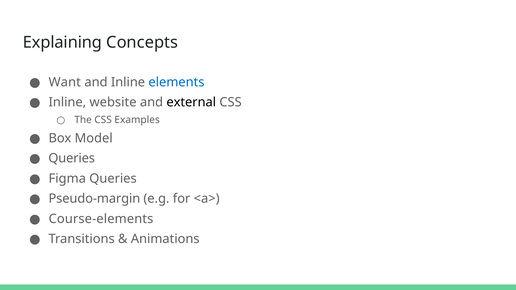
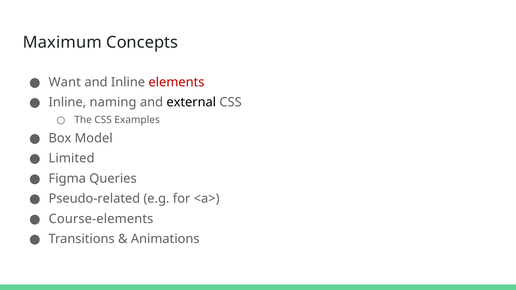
Explaining: Explaining -> Maximum
elements colour: blue -> red
website: website -> naming
Queries at (72, 159): Queries -> Limited
Pseudo-margin: Pseudo-margin -> Pseudo-related
